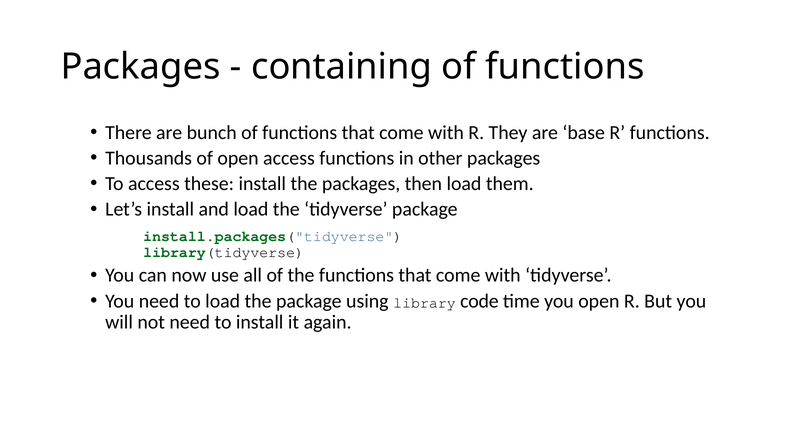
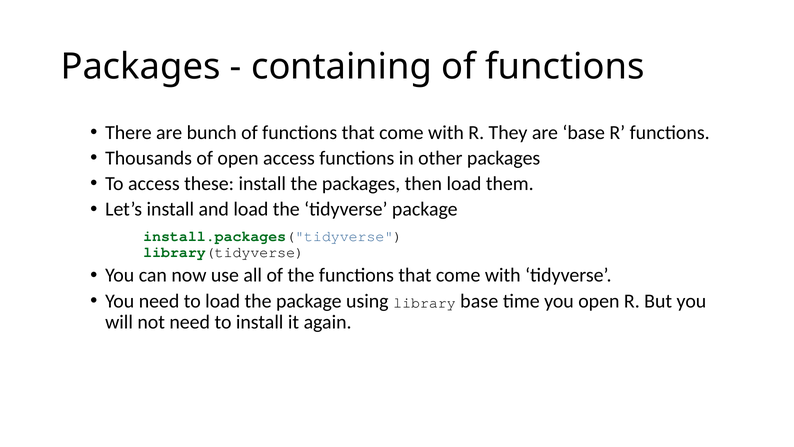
library code: code -> base
